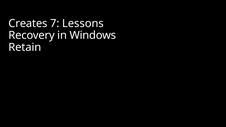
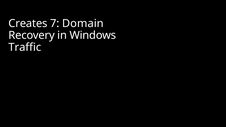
Lessons: Lessons -> Domain
Retain: Retain -> Traffic
